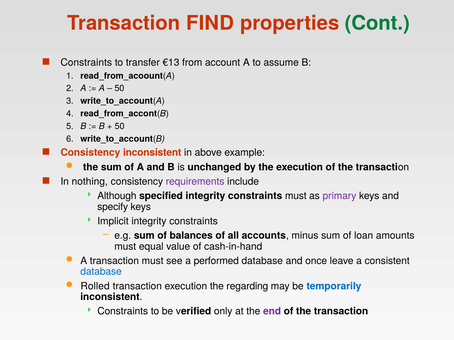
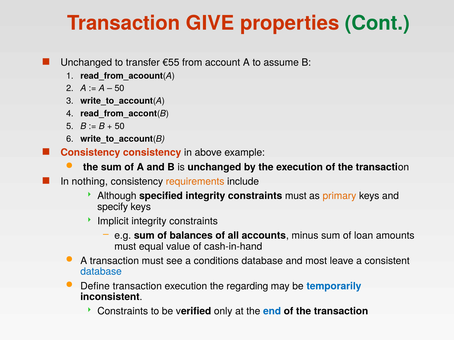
FIND: FIND -> GIVE
Constraints at (86, 63): Constraints -> Unchanged
€13: €13 -> €55
Consistency inconsistent: inconsistent -> consistency
requirements colour: purple -> orange
primary colour: purple -> orange
performed: performed -> conditions
once: once -> most
Rolled: Rolled -> Define
end colour: purple -> blue
